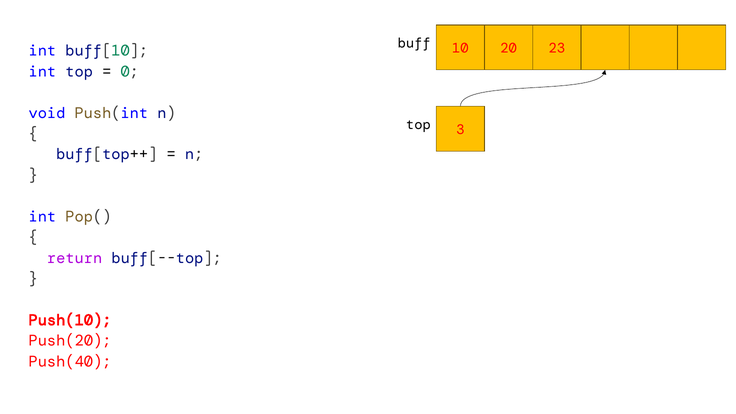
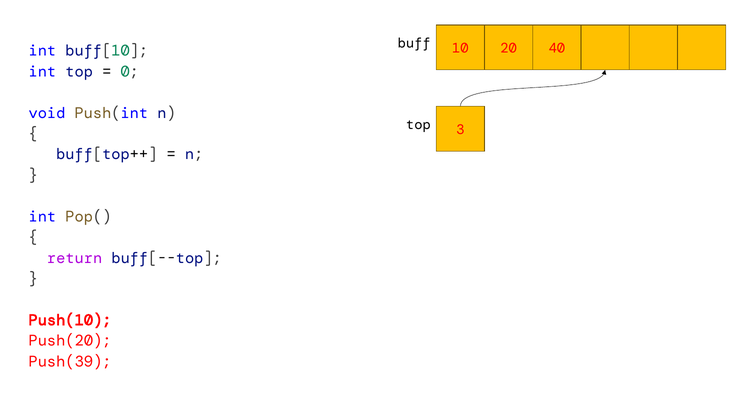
23: 23 -> 40
Push(40: Push(40 -> Push(39
